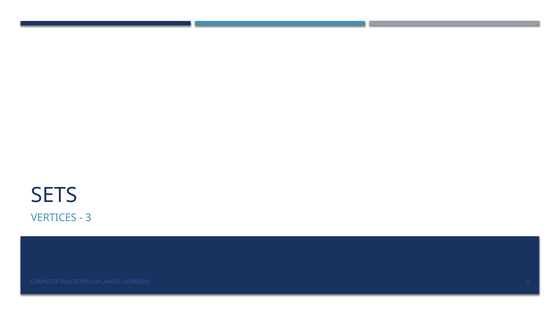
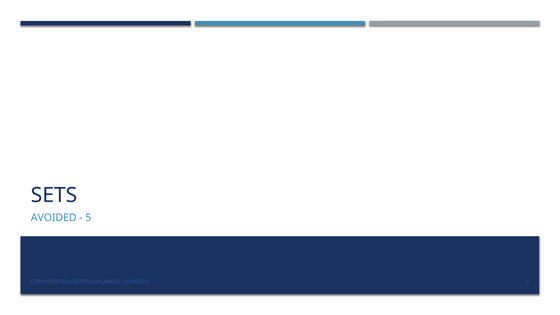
VERTICES: VERTICES -> AVOIDED
3: 3 -> 5
